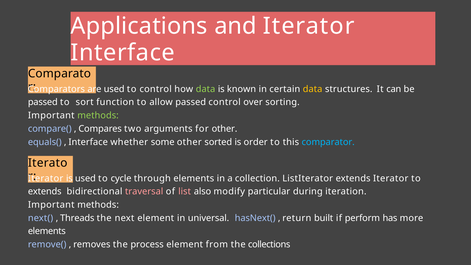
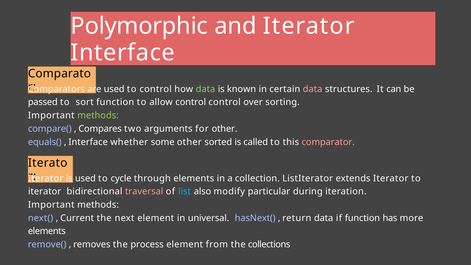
Applications: Applications -> Polymorphic
data at (313, 89) colour: yellow -> pink
allow passed: passed -> control
order: order -> called
comparator colour: light blue -> pink
extends at (45, 192): extends -> iterator
list colour: pink -> light blue
Threads: Threads -> Current
return built: built -> data
if perform: perform -> function
